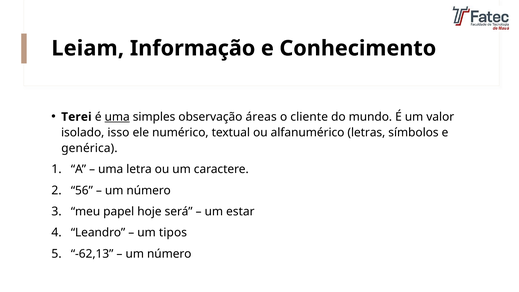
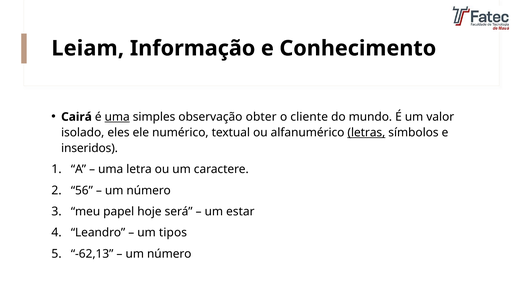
Terei: Terei -> Cairá
áreas: áreas -> obter
isso: isso -> eles
letras underline: none -> present
genérica: genérica -> inseridos
